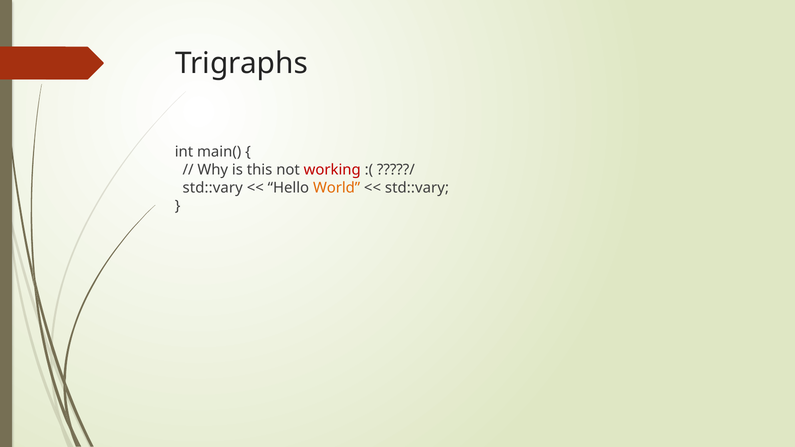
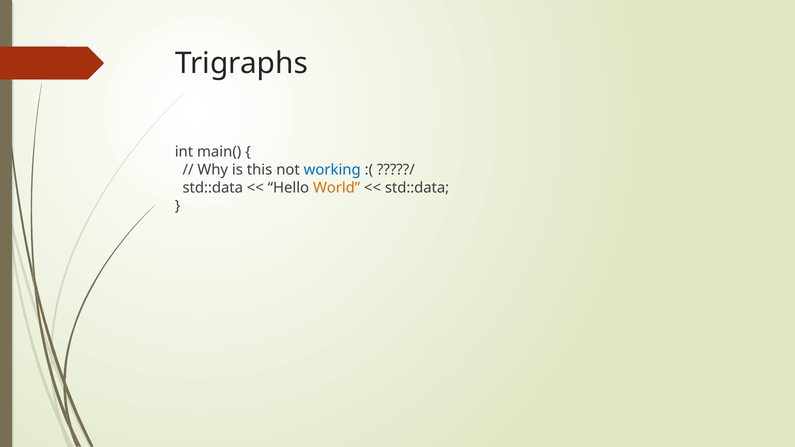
working colour: red -> blue
std::vary at (213, 188): std::vary -> std::data
std::vary at (417, 188): std::vary -> std::data
